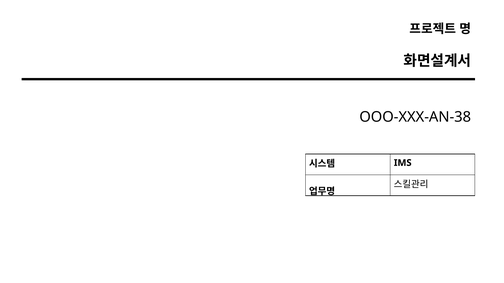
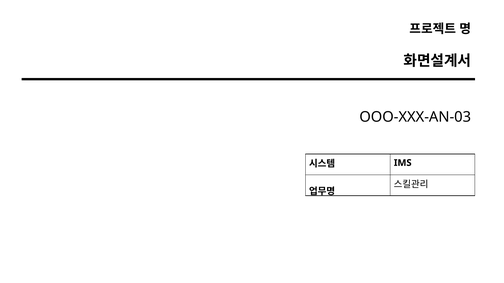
OOO-XXX-AN-38: OOO-XXX-AN-38 -> OOO-XXX-AN-03
